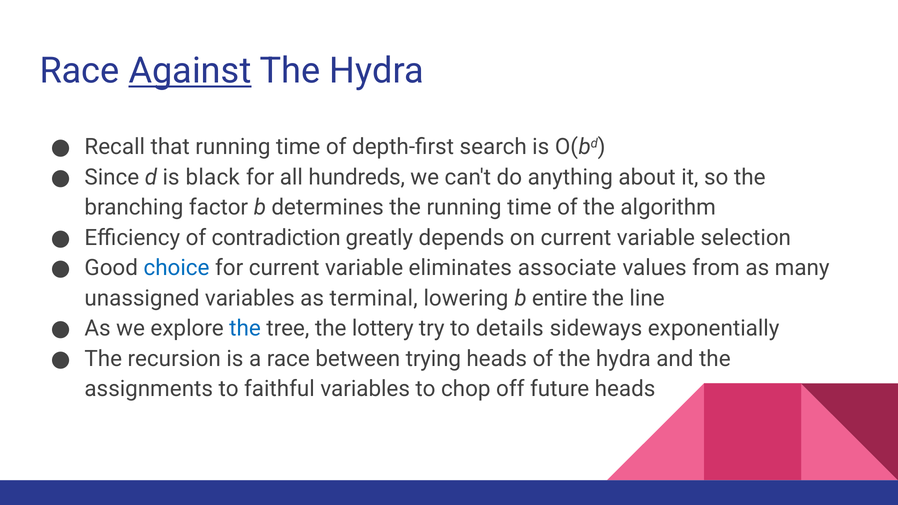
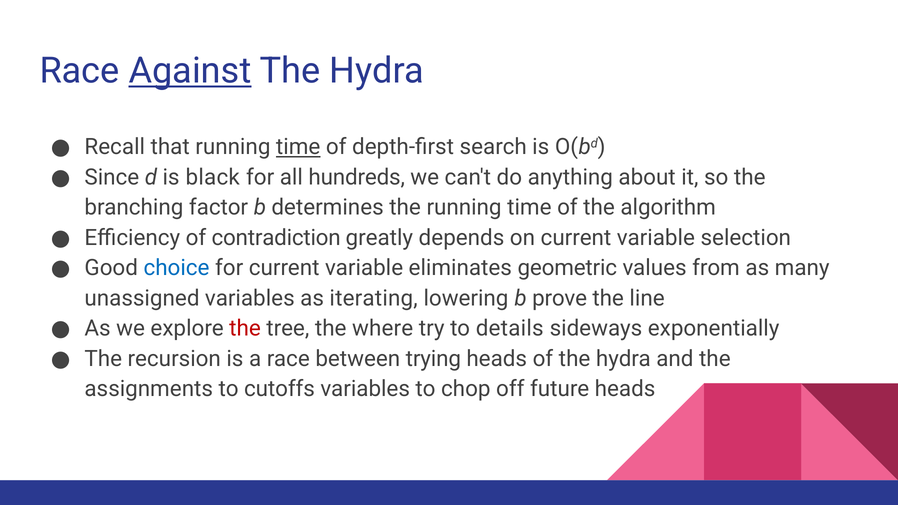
time at (298, 147) underline: none -> present
associate: associate -> geometric
terminal: terminal -> iterating
entire: entire -> prove
the at (245, 329) colour: blue -> red
lottery: lottery -> where
faithful: faithful -> cutoffs
